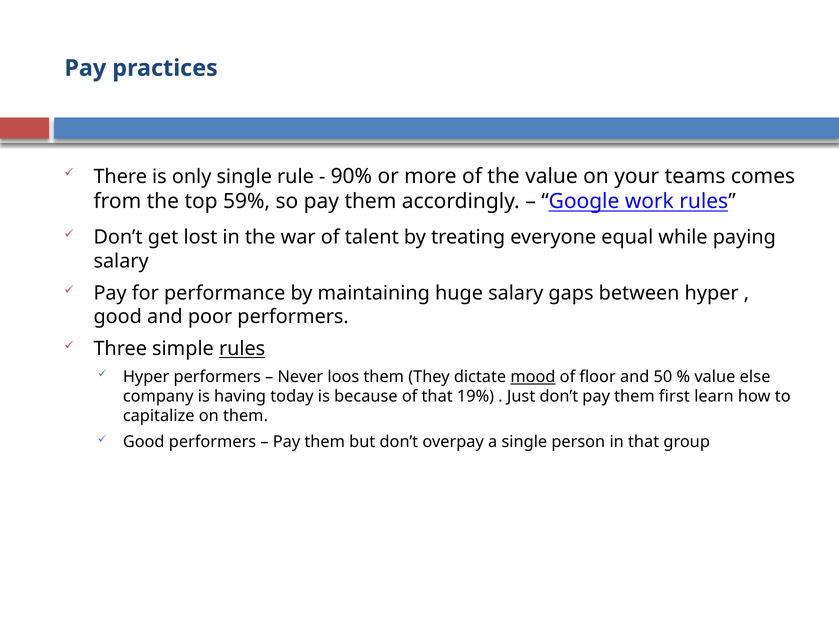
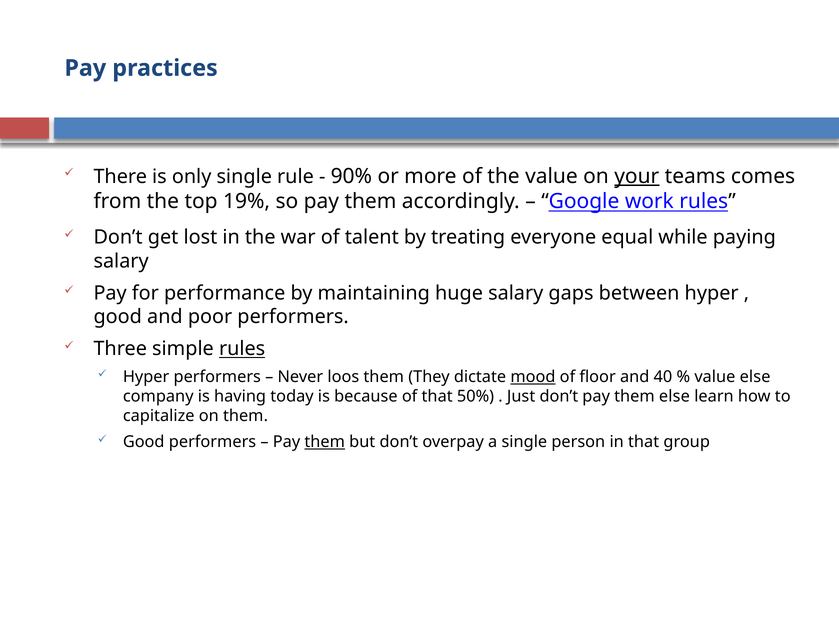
your underline: none -> present
59%: 59% -> 19%
50: 50 -> 40
19%: 19% -> 50%
them first: first -> else
them at (325, 442) underline: none -> present
